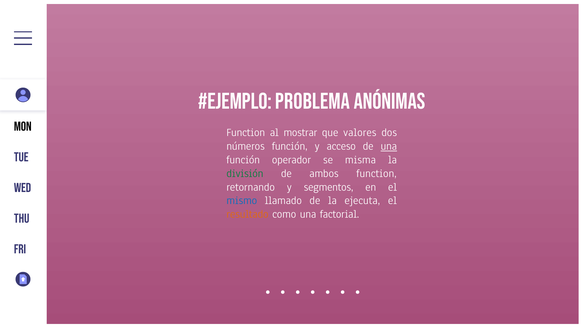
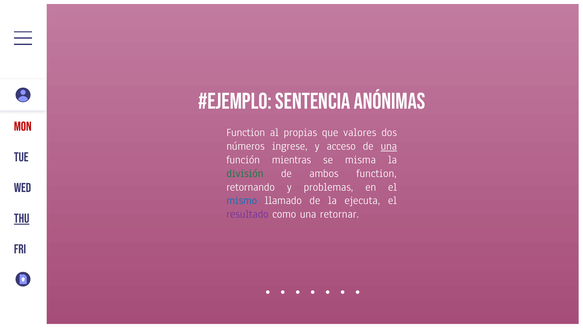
problema: problema -> sentencia
Mon colour: black -> red
mostrar: mostrar -> propias
números función: función -> ingrese
operador: operador -> mientras
segmentos: segmentos -> problemas
resultado colour: orange -> purple
factorial: factorial -> retornar
Thu underline: none -> present
